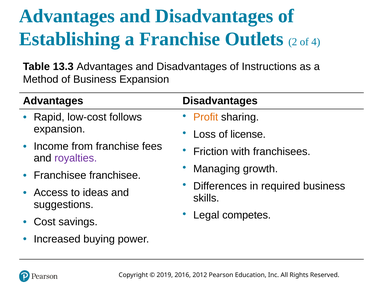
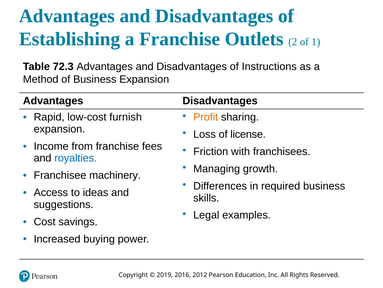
4: 4 -> 1
13.3: 13.3 -> 72.3
follows: follows -> furnish
royalties colour: purple -> blue
Franchisee franchisee: franchisee -> machinery
competes: competes -> examples
